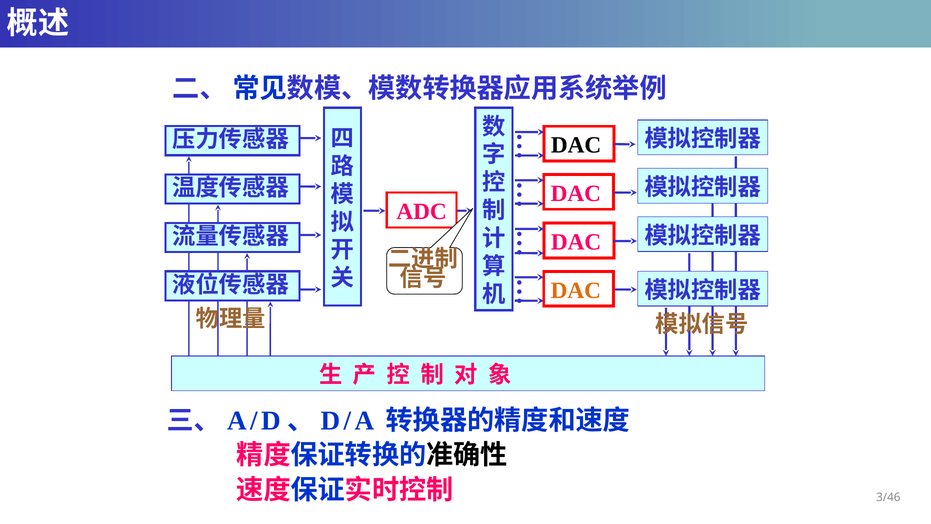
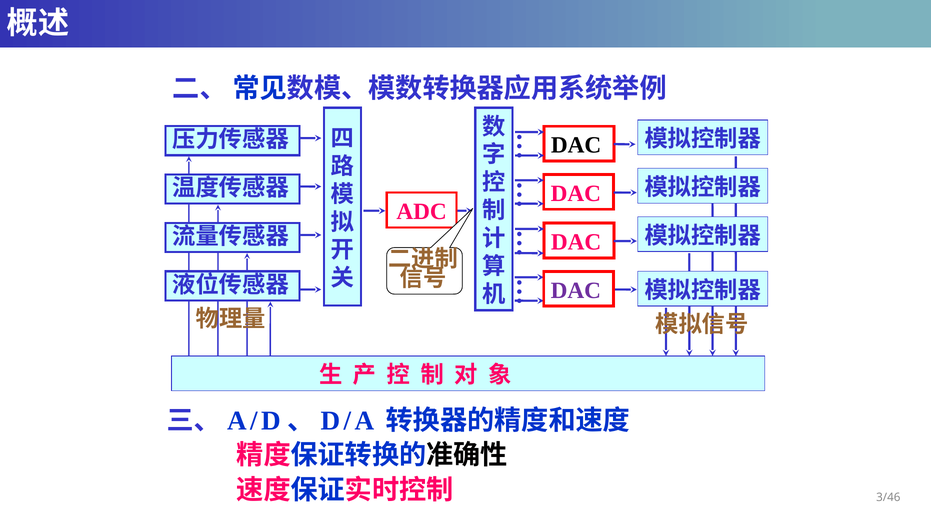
DAC at (576, 290) colour: orange -> purple
